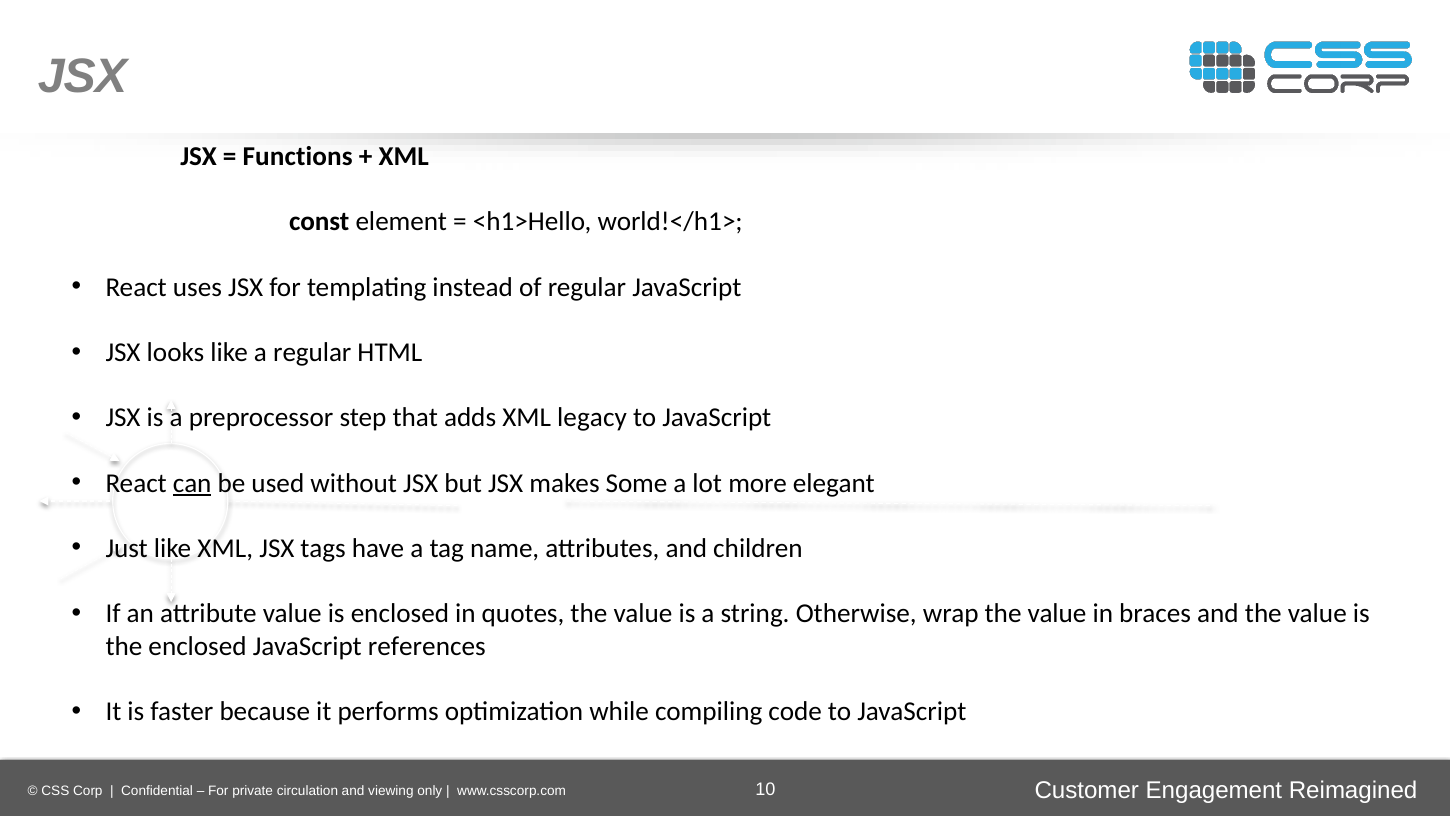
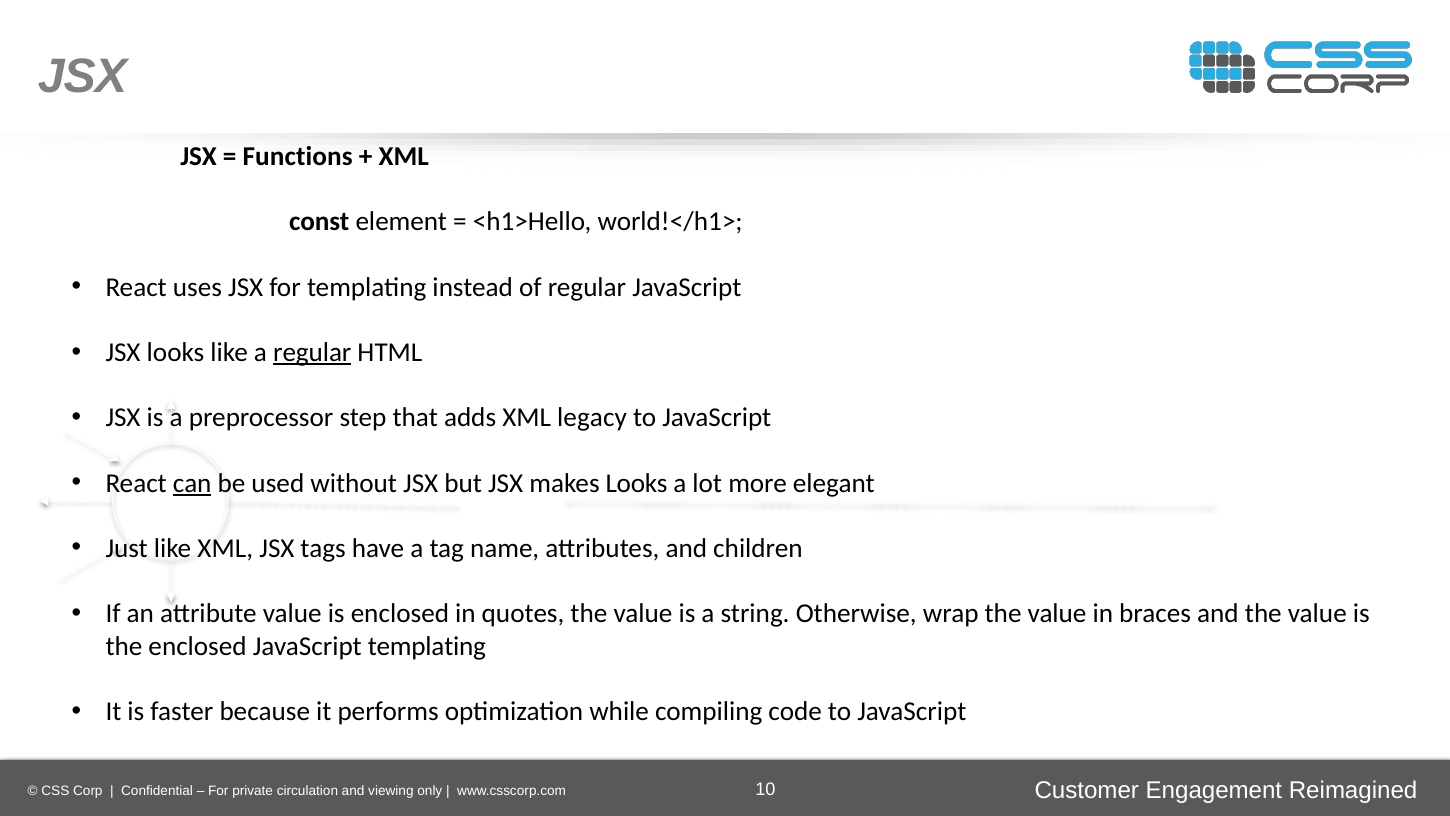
regular at (312, 352) underline: none -> present
makes Some: Some -> Looks
JavaScript references: references -> templating
